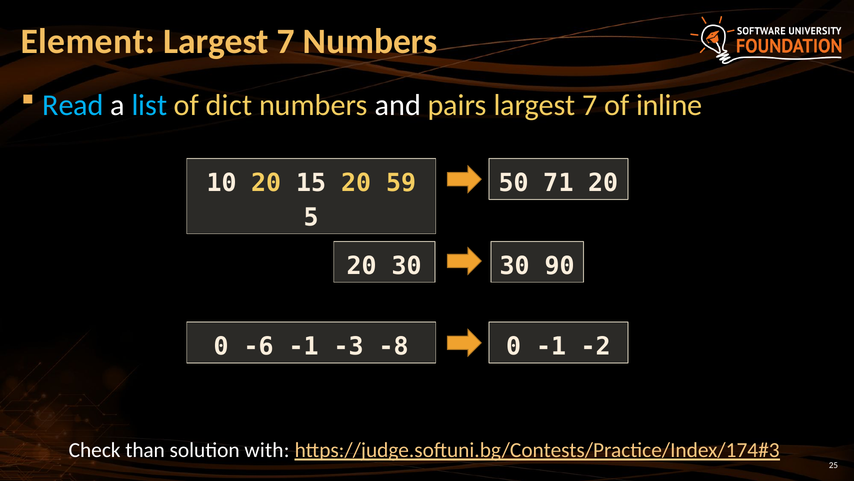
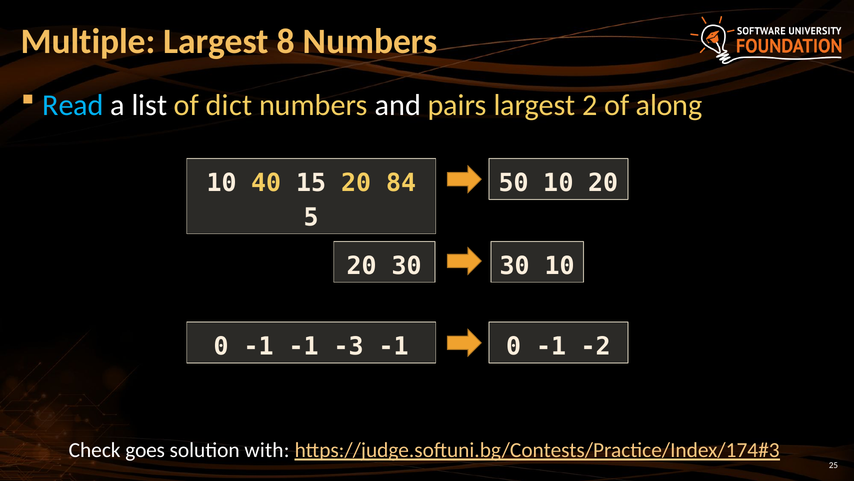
Element: Element -> Multiple
7 at (286, 42): 7 -> 8
list colour: light blue -> white
7 at (590, 105): 7 -> 2
inline: inline -> along
10 20: 20 -> 40
59: 59 -> 84
50 71: 71 -> 10
30 90: 90 -> 10
-6 at (259, 346): -6 -> -1
-3 -8: -8 -> -1
than: than -> goes
